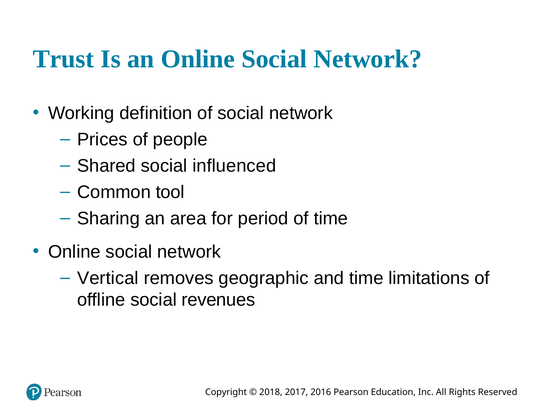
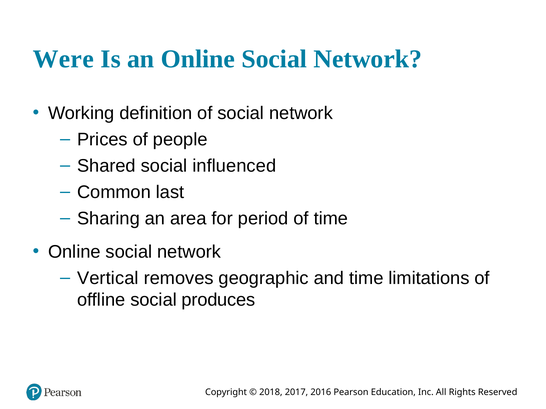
Trust: Trust -> Were
tool: tool -> last
revenues: revenues -> produces
